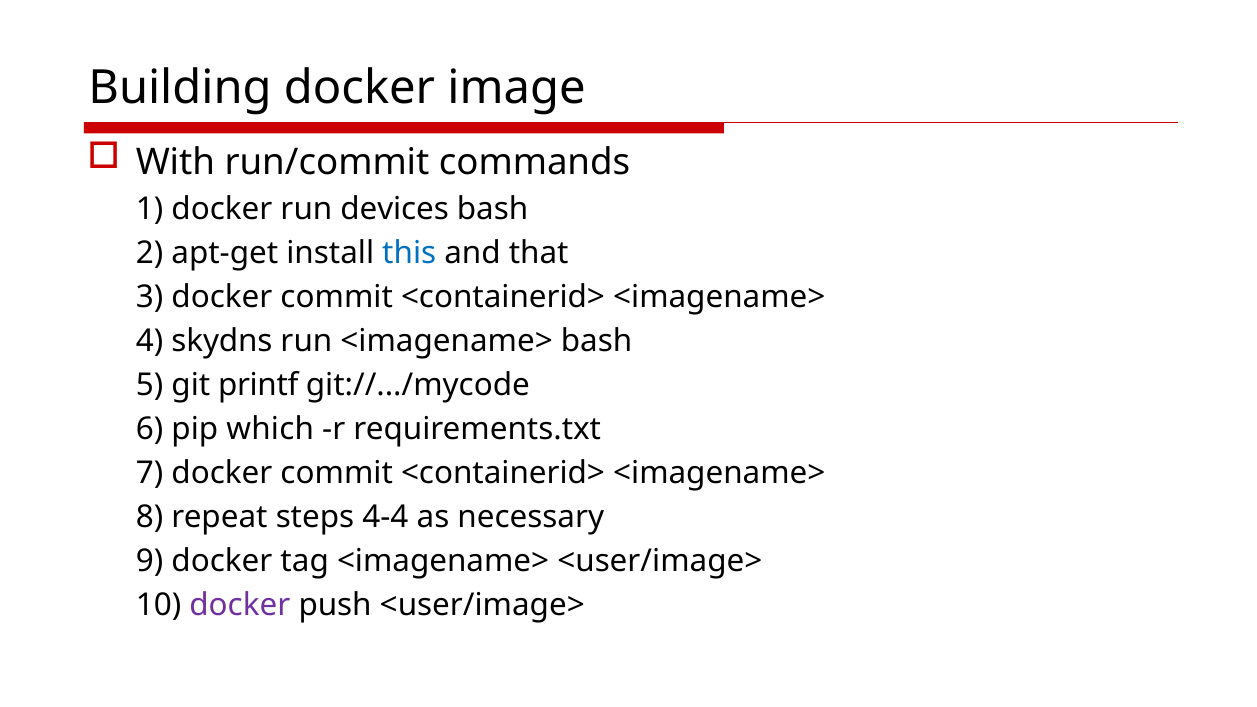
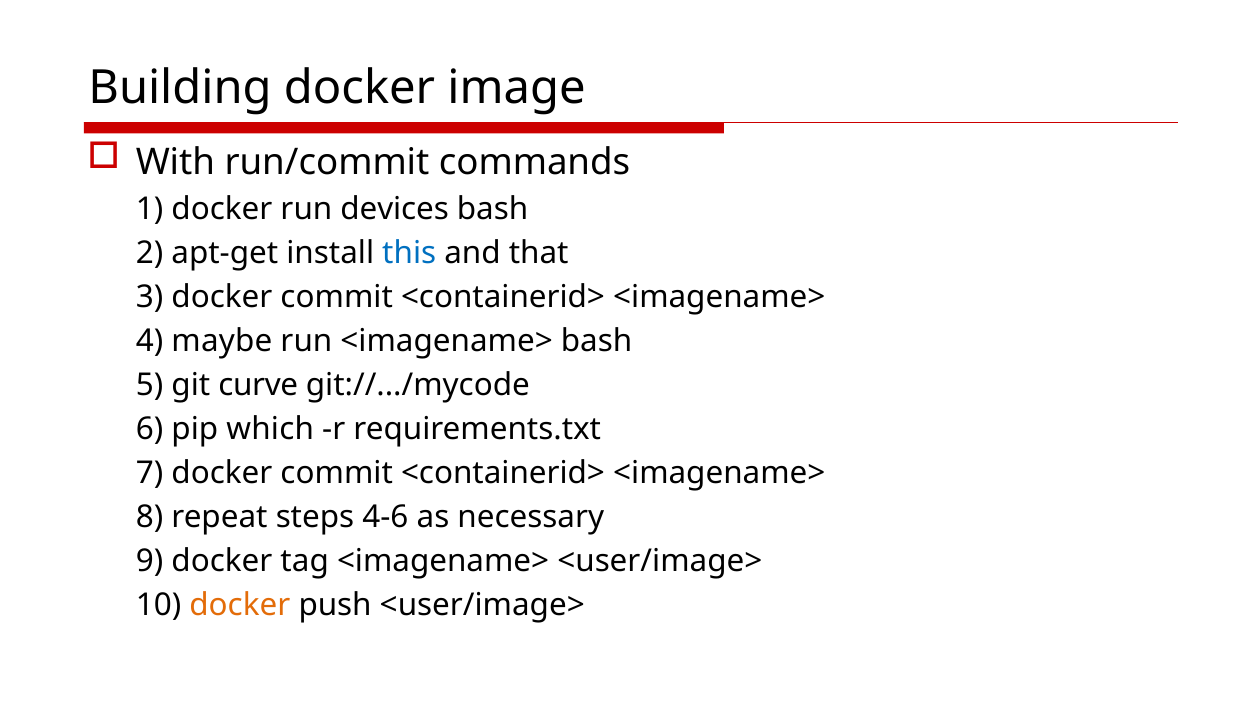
skydns: skydns -> maybe
printf: printf -> curve
4-4: 4-4 -> 4-6
docker at (240, 605) colour: purple -> orange
